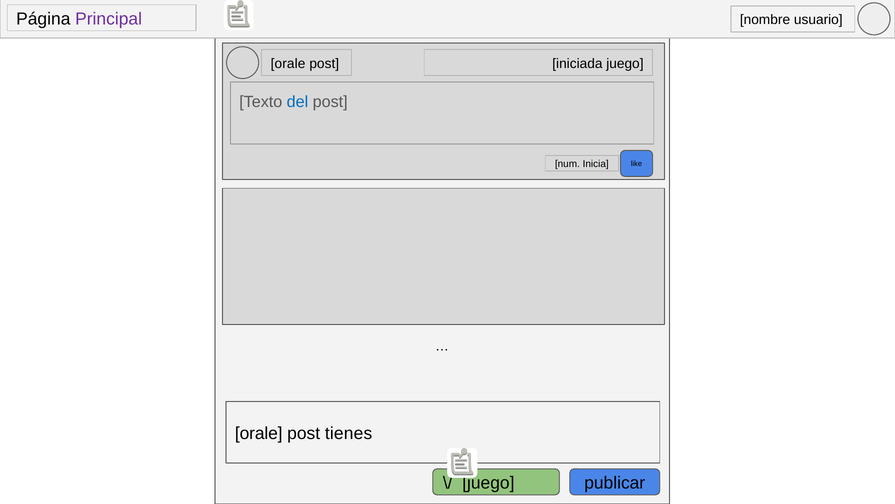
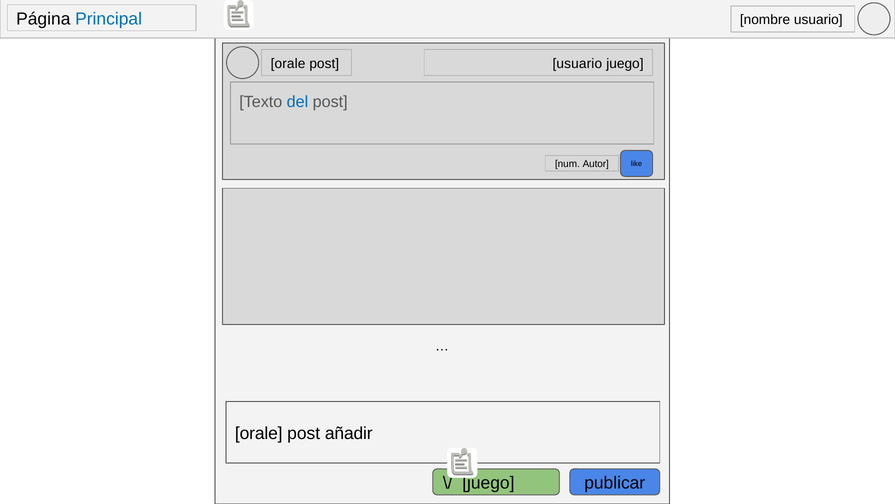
Principal colour: purple -> blue
iniciada at (577, 64): iniciada -> usuario
Inicia: Inicia -> Autor
tienes: tienes -> añadir
